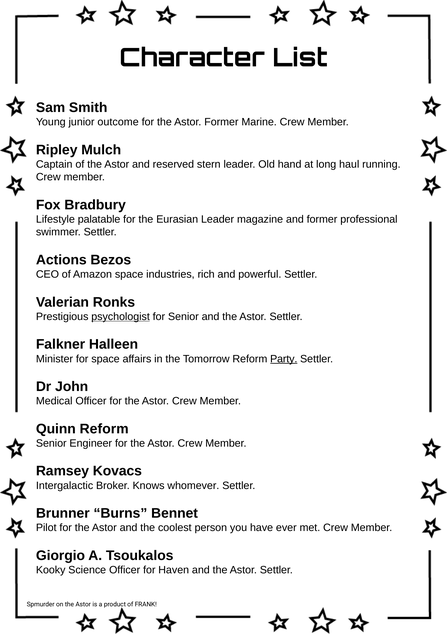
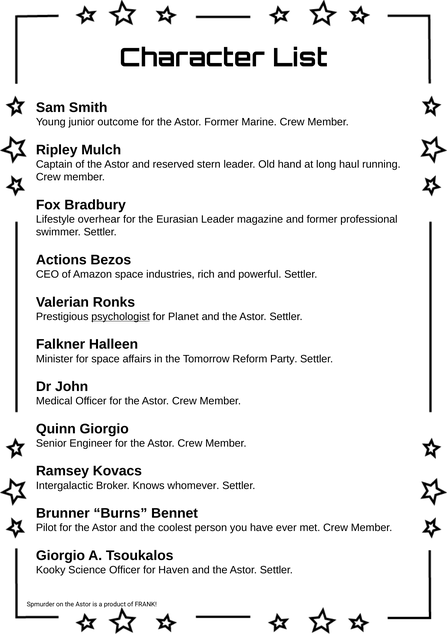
palatable: palatable -> overhear
for Senior: Senior -> Planet
Party underline: present -> none
Quinn Reform: Reform -> Giorgio
